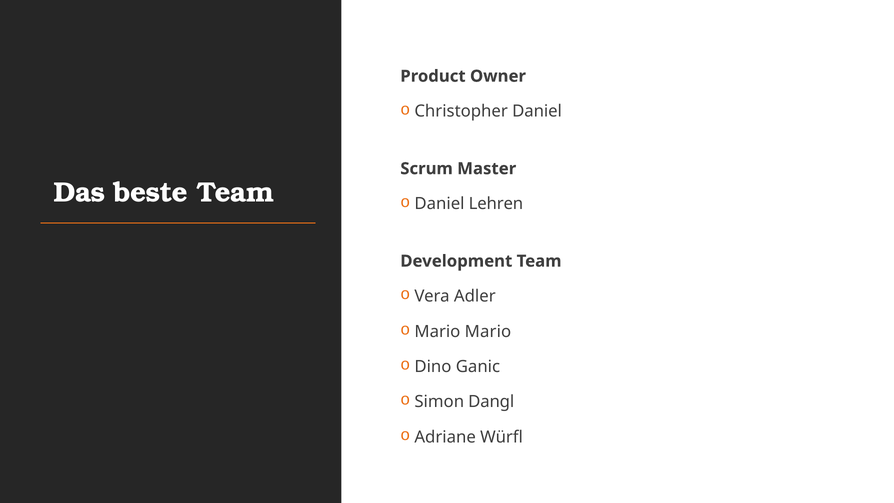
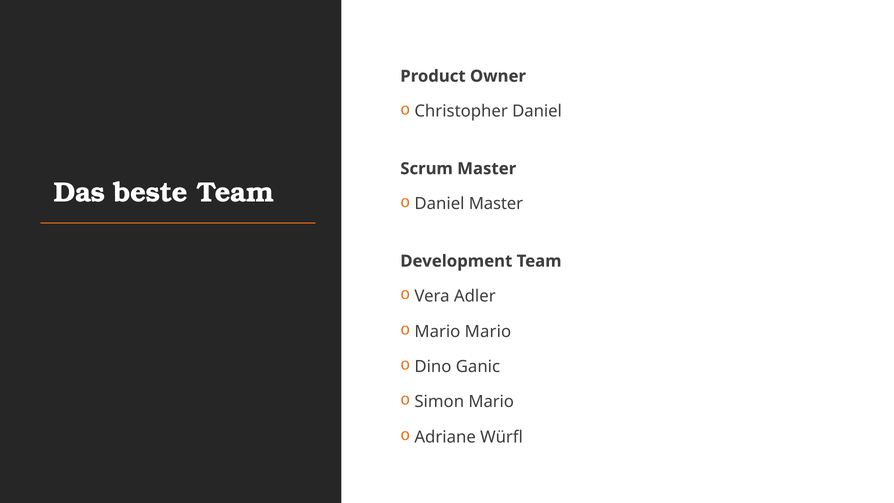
Daniel Lehren: Lehren -> Master
Simon Dangl: Dangl -> Mario
